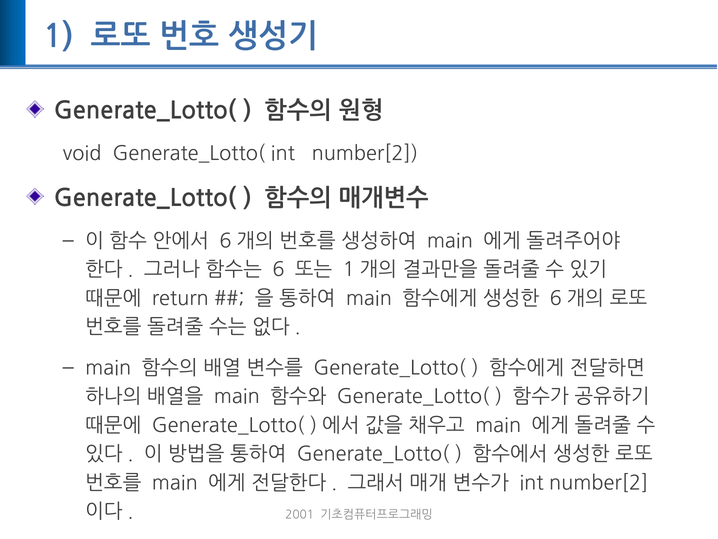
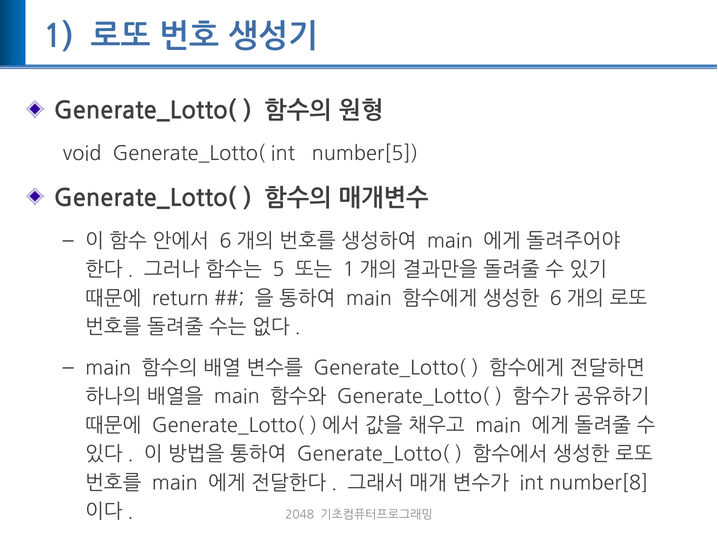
Generate_Lotto( int number[2: number[2 -> number[5
6: 6 -> 5
number[2 at (599, 483): number[2 -> number[8
2001: 2001 -> 2048
